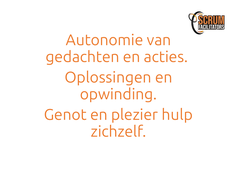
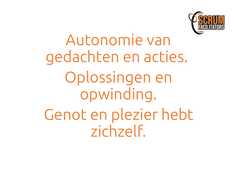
hulp: hulp -> hebt
